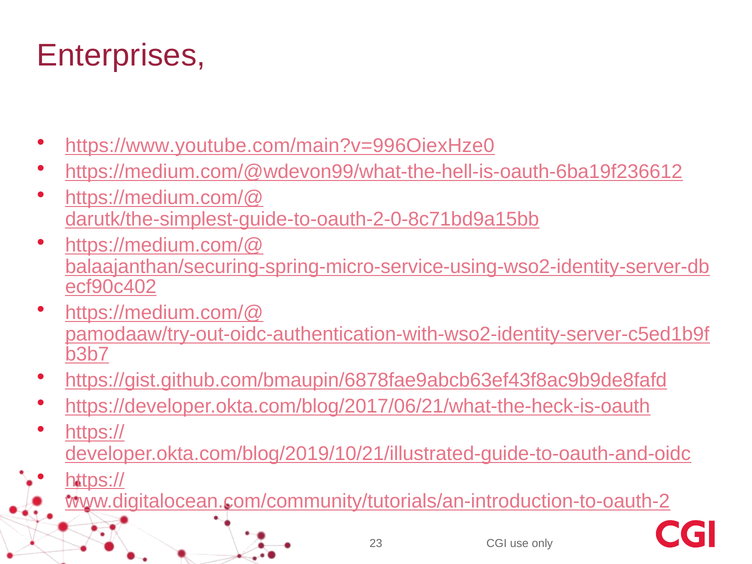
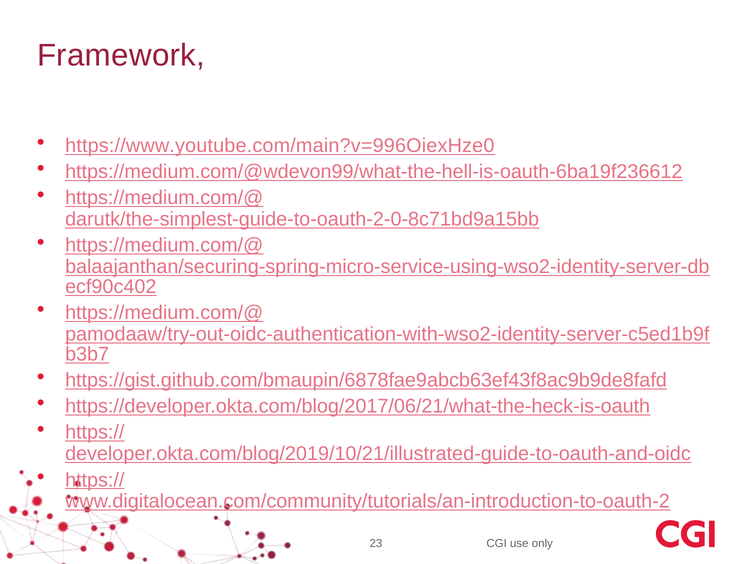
Enterprises: Enterprises -> Framework
